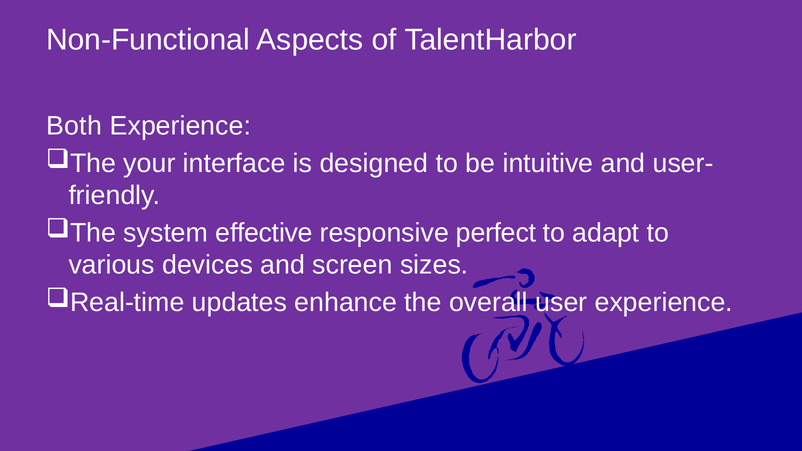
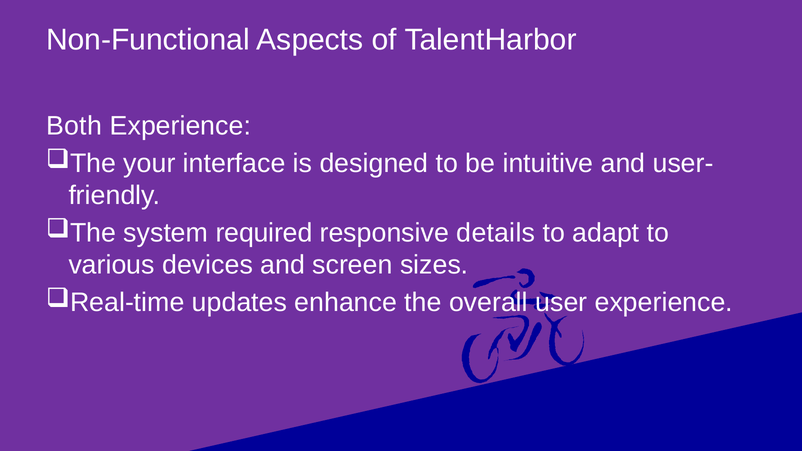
effective: effective -> required
perfect: perfect -> details
